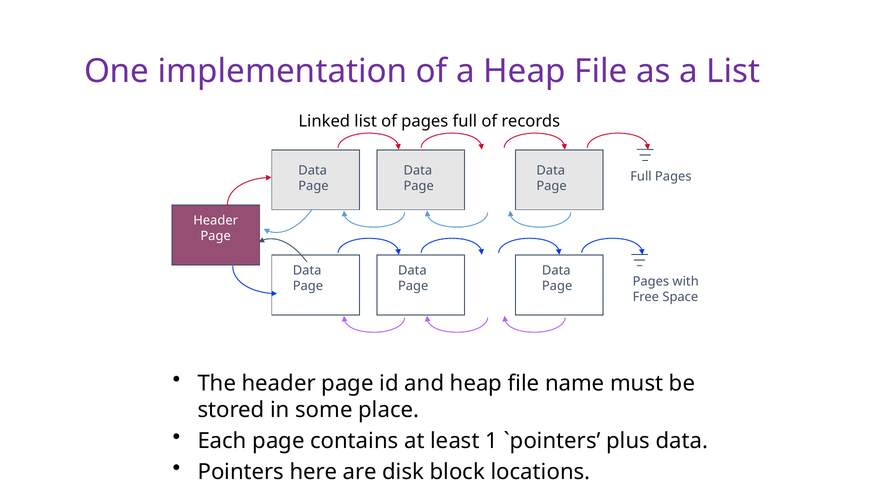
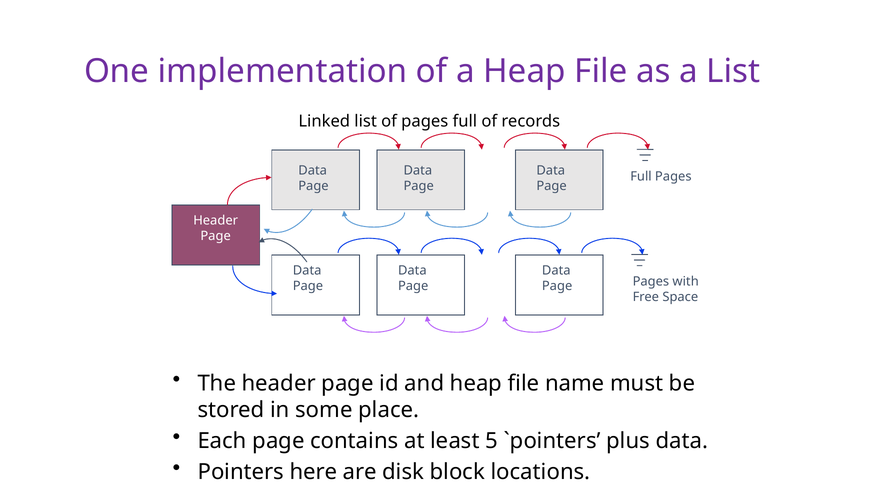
1: 1 -> 5
